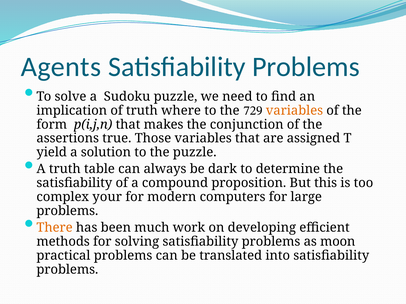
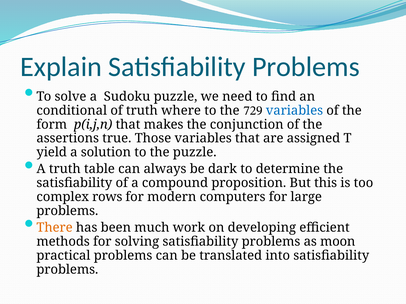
Agents: Agents -> Explain
implication: implication -> conditional
variables at (294, 111) colour: orange -> blue
your: your -> rows
